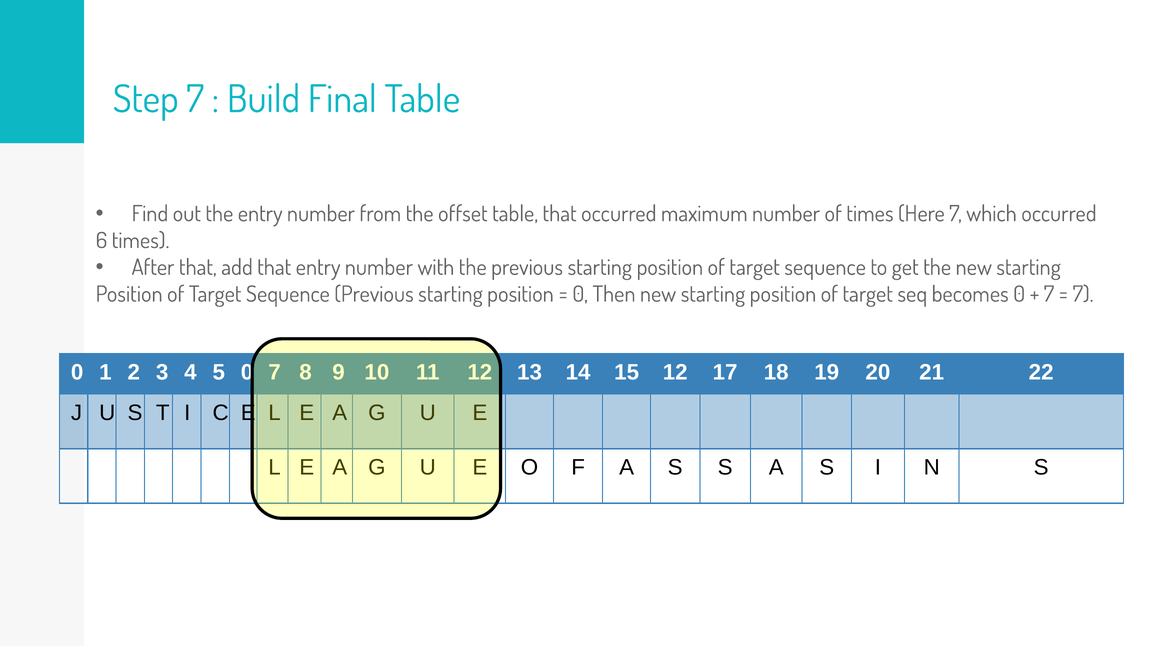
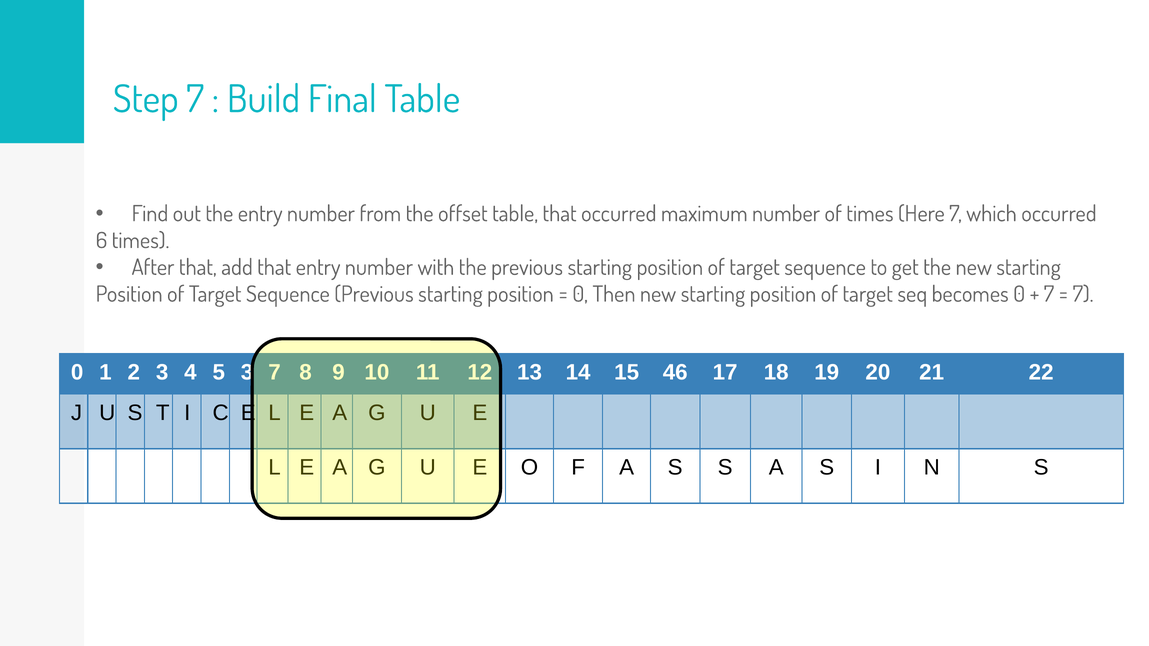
5 0: 0 -> 3
15 12: 12 -> 46
